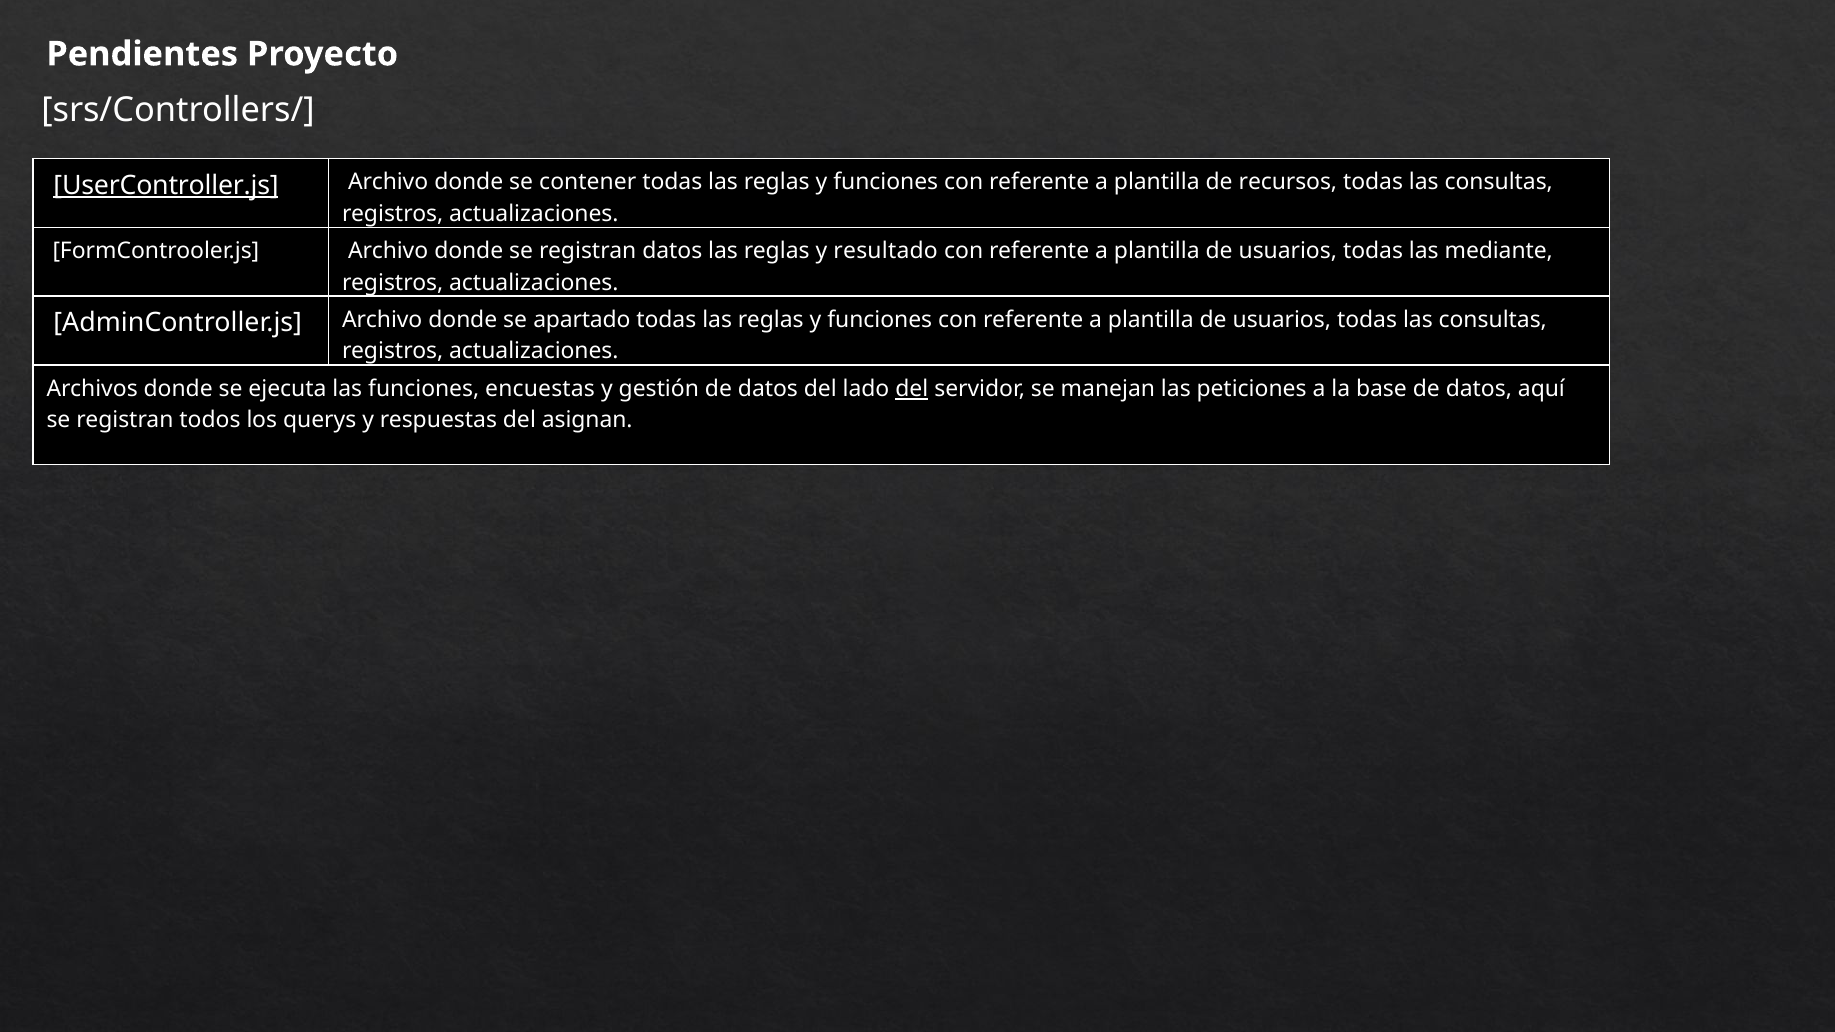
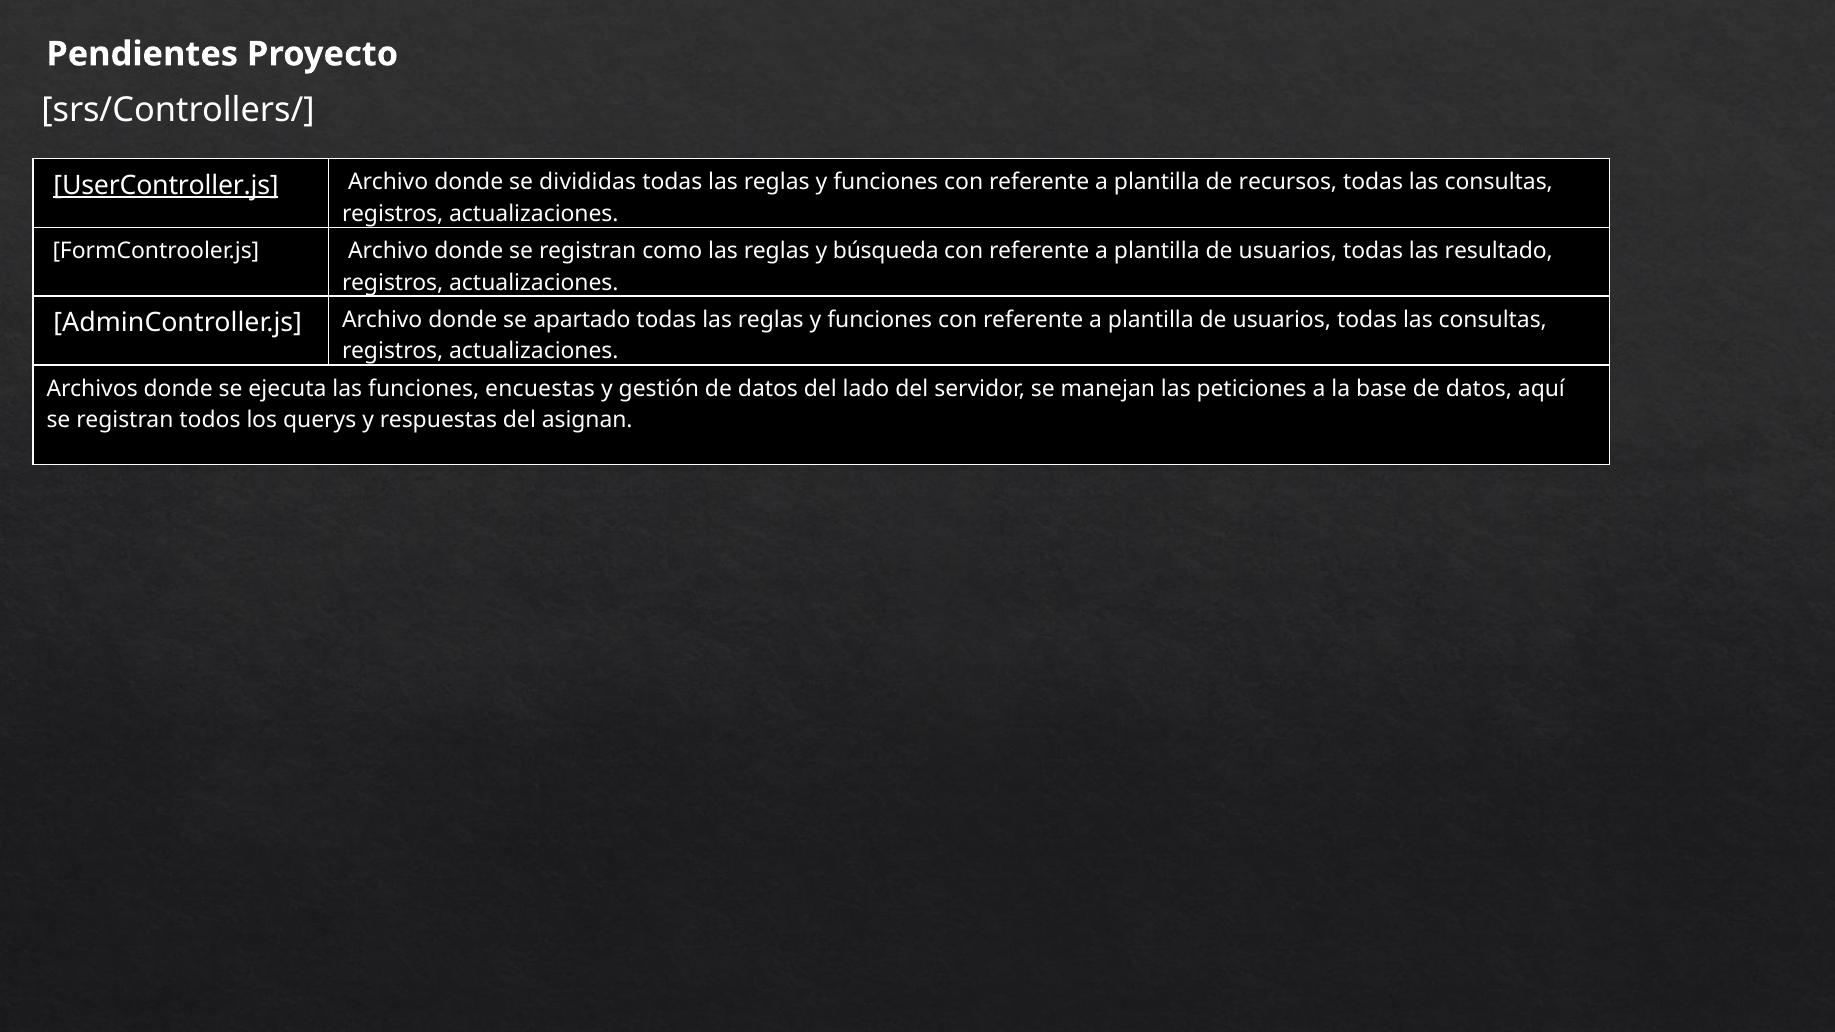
contener: contener -> divididas
registran datos: datos -> como
resultado: resultado -> búsqueda
mediante: mediante -> resultado
del at (912, 389) underline: present -> none
